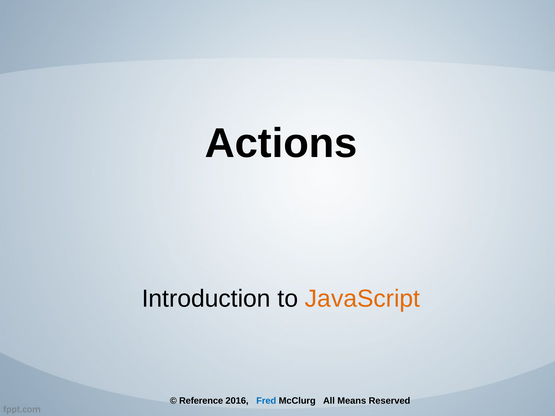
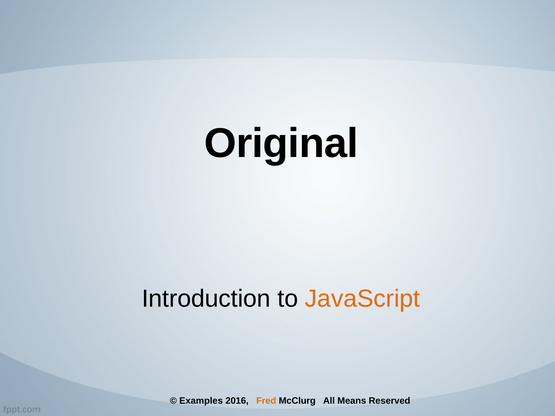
Actions: Actions -> Original
Reference: Reference -> Examples
Fred colour: blue -> orange
